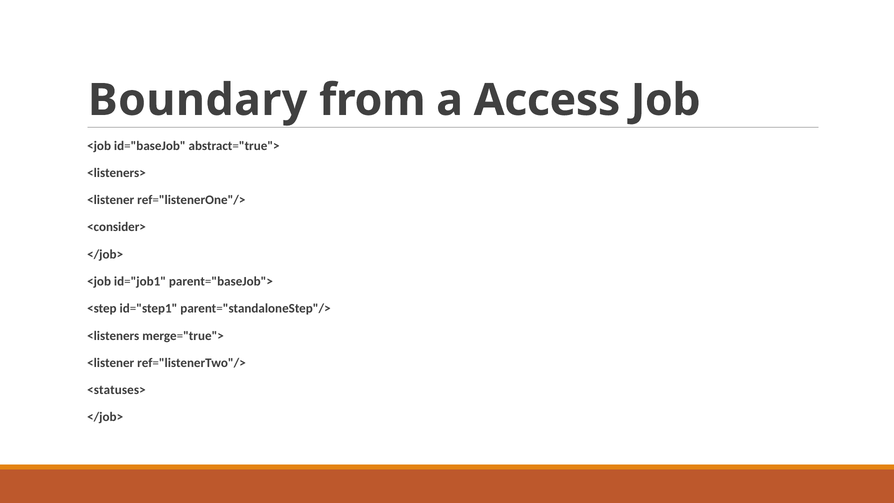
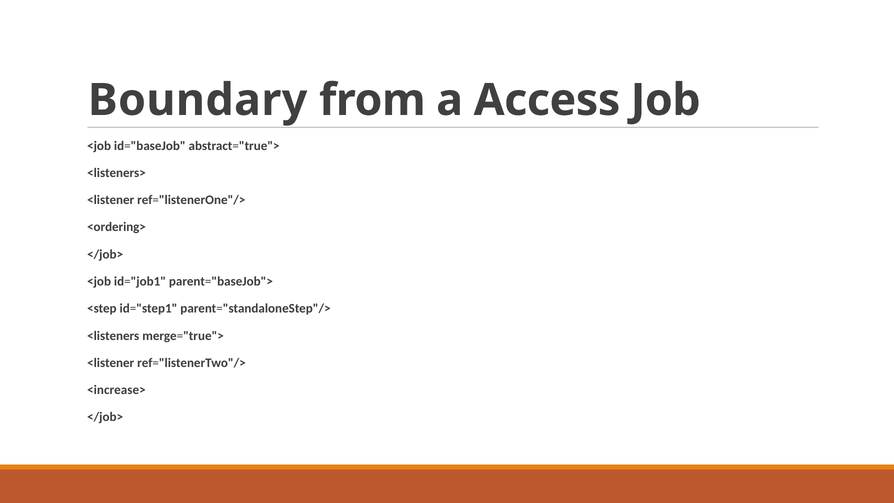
<consider>: <consider> -> <ordering>
<statuses>: <statuses> -> <increase>
